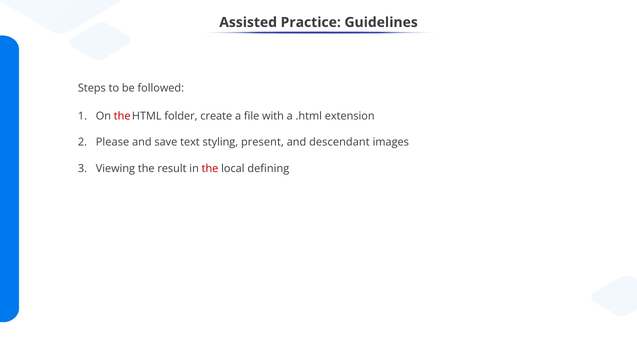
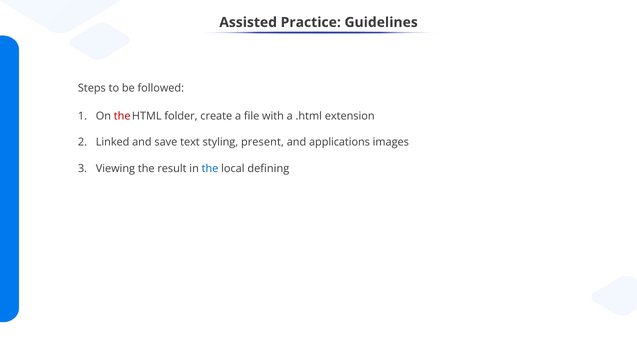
Please: Please -> Linked
descendant: descendant -> applications
the at (210, 169) colour: red -> blue
